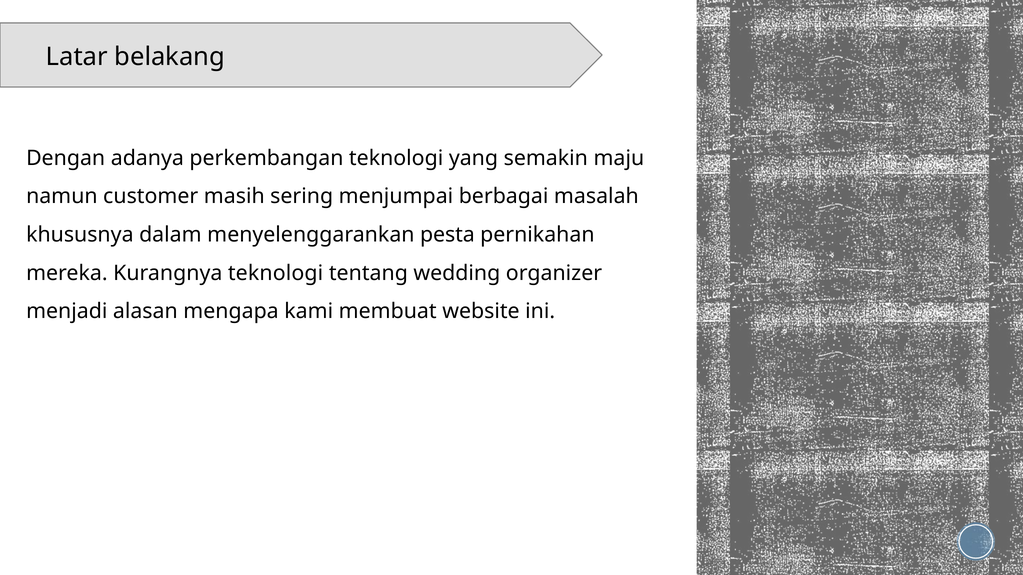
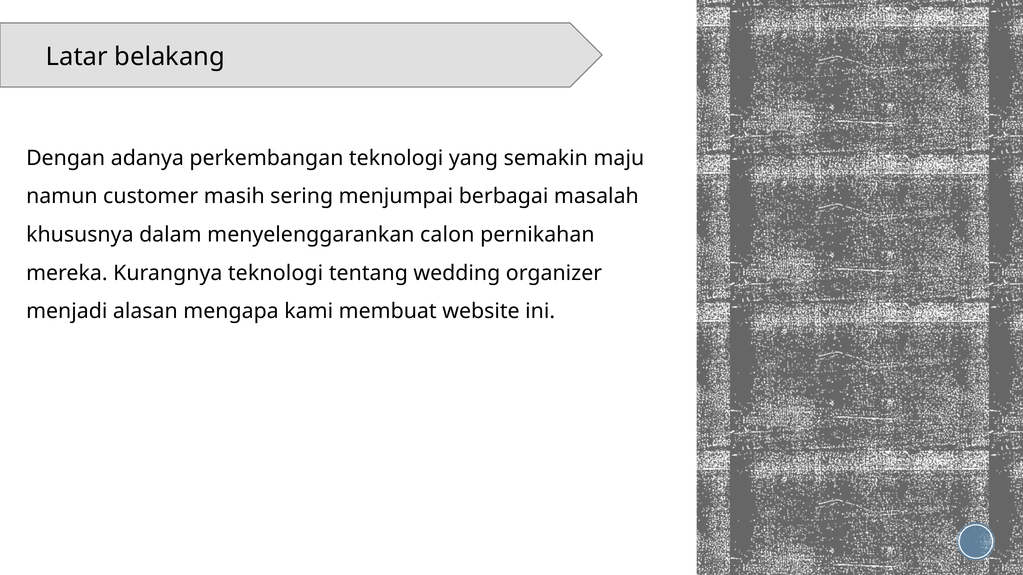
pesta: pesta -> calon
